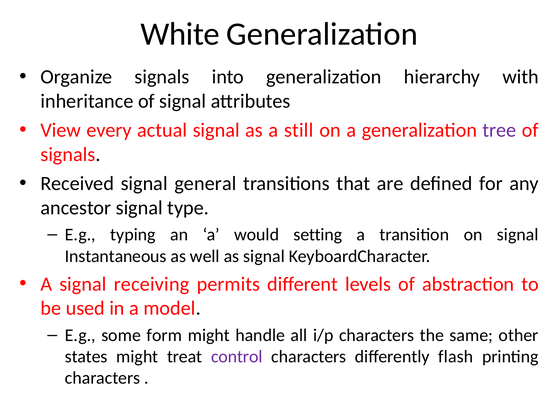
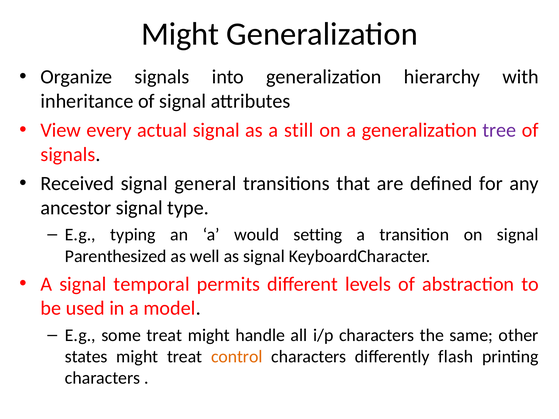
White at (180, 34): White -> Might
Instantaneous: Instantaneous -> Parenthesized
receiving: receiving -> temporal
some form: form -> treat
control colour: purple -> orange
